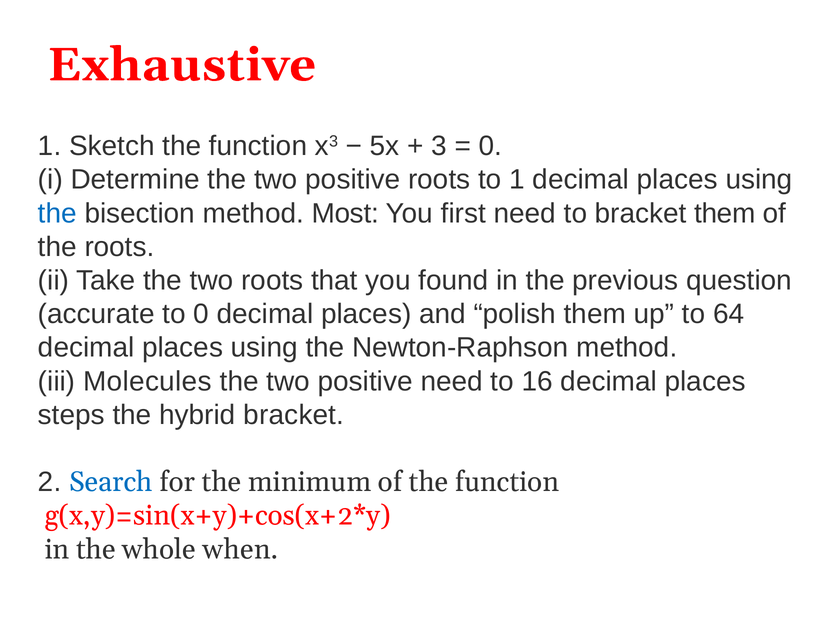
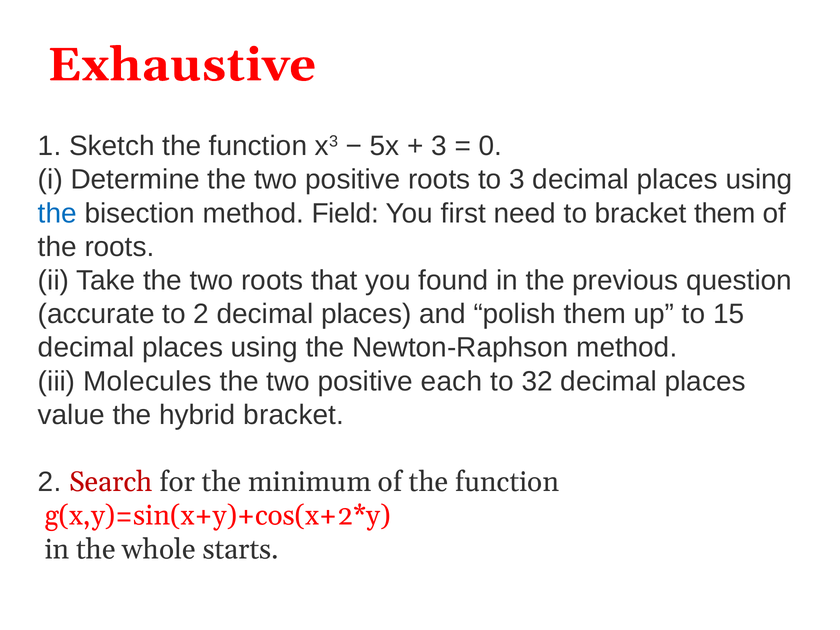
to 1: 1 -> 3
Most: Most -> Field
to 0: 0 -> 2
64: 64 -> 15
positive need: need -> each
16: 16 -> 32
steps: steps -> value
Search colour: blue -> red
when: when -> starts
